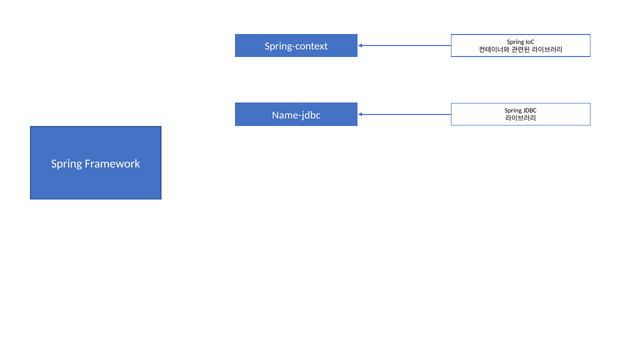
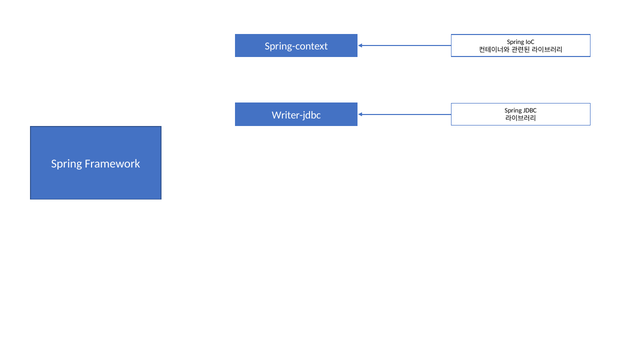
Name-jdbc: Name-jdbc -> Writer-jdbc
